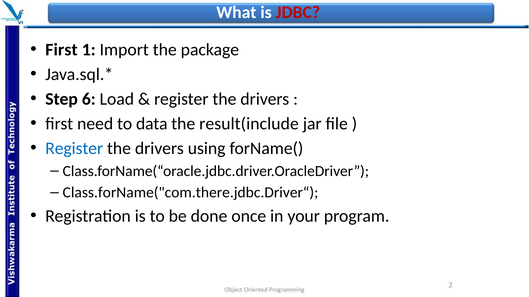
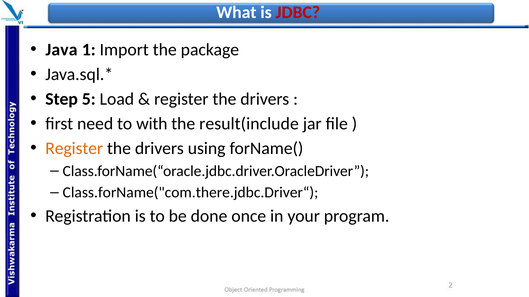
First at (61, 50): First -> Java
6: 6 -> 5
data: data -> with
Register at (74, 149) colour: blue -> orange
